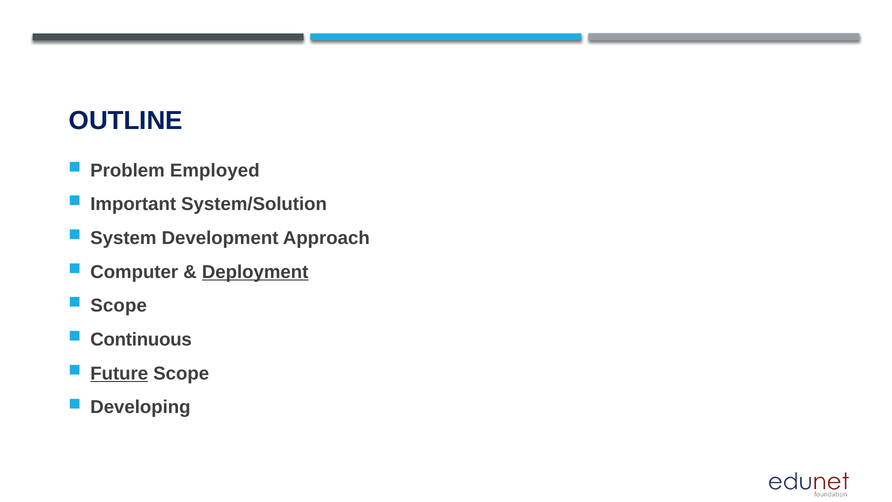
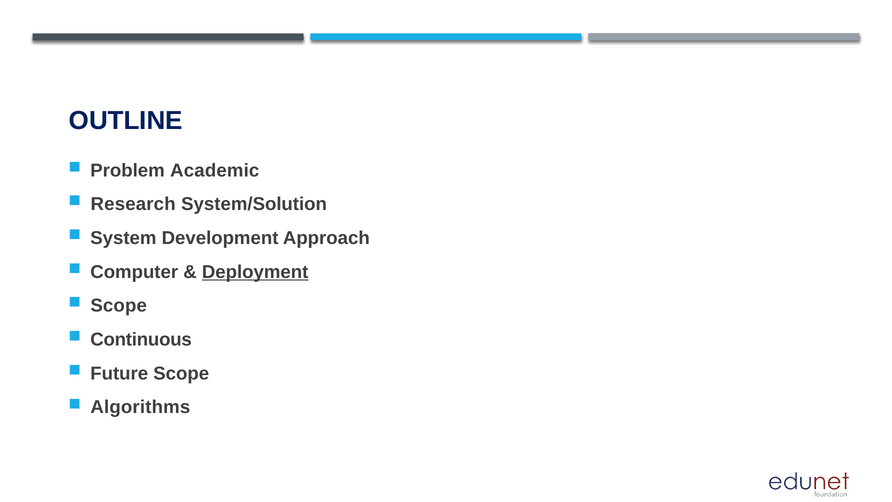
Employed: Employed -> Academic
Important: Important -> Research
Future underline: present -> none
Developing: Developing -> Algorithms
